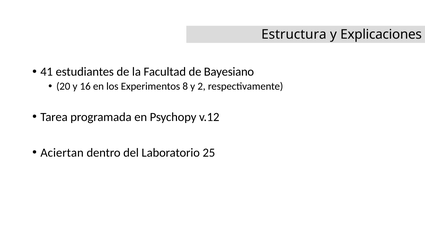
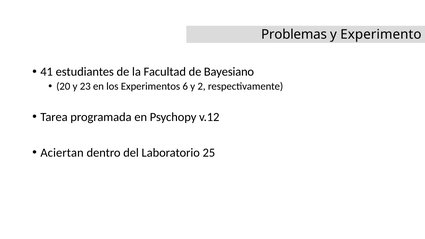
Estructura: Estructura -> Problemas
Explicaciones: Explicaciones -> Experimento
16: 16 -> 23
8: 8 -> 6
